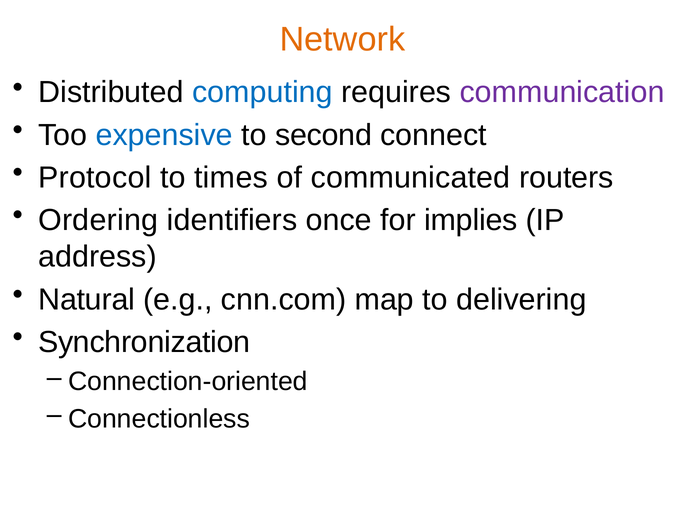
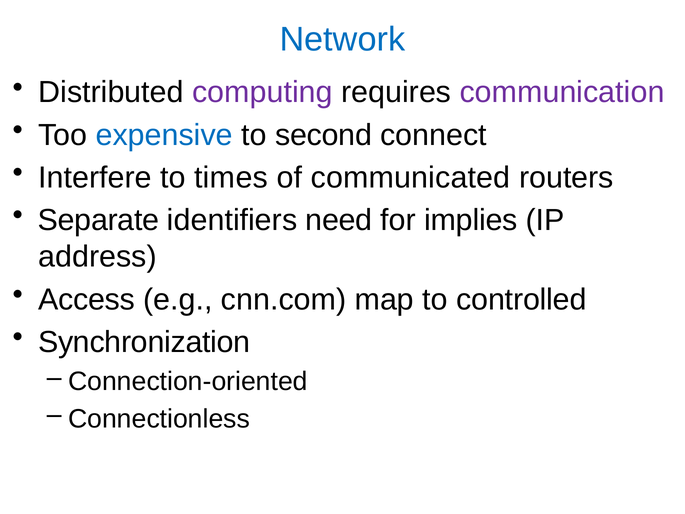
Network colour: orange -> blue
computing colour: blue -> purple
Protocol: Protocol -> Interfere
Ordering: Ordering -> Separate
once: once -> need
Natural: Natural -> Access
delivering: delivering -> controlled
